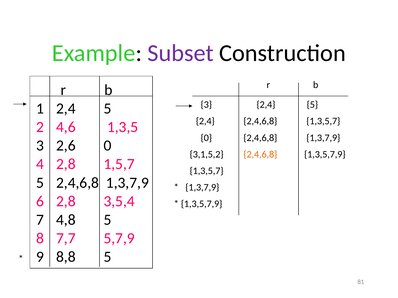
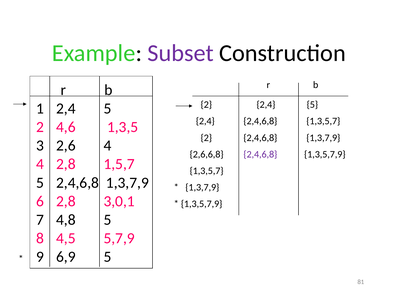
3 at (206, 105): 3 -> 2
0 at (206, 138): 0 -> 2
2,6 0: 0 -> 4
3,1,5,2: 3,1,5,2 -> 2,6,6,8
2,4,6,8 at (260, 155) colour: orange -> purple
3,5,4: 3,5,4 -> 3,0,1
7,7: 7,7 -> 4,5
8,8: 8,8 -> 6,9
